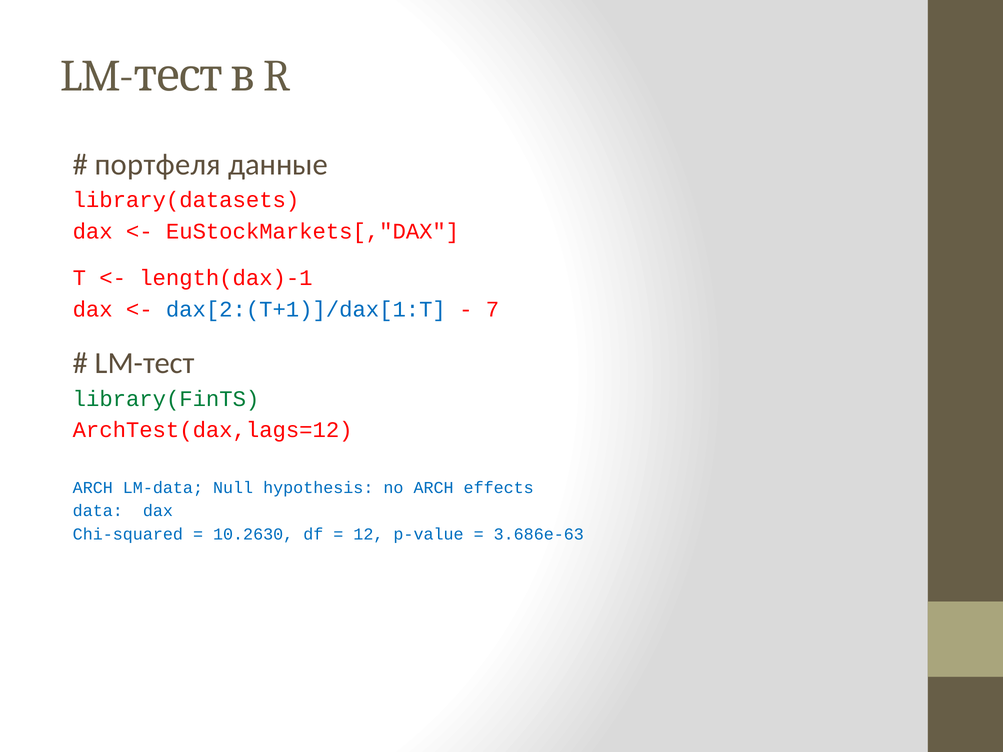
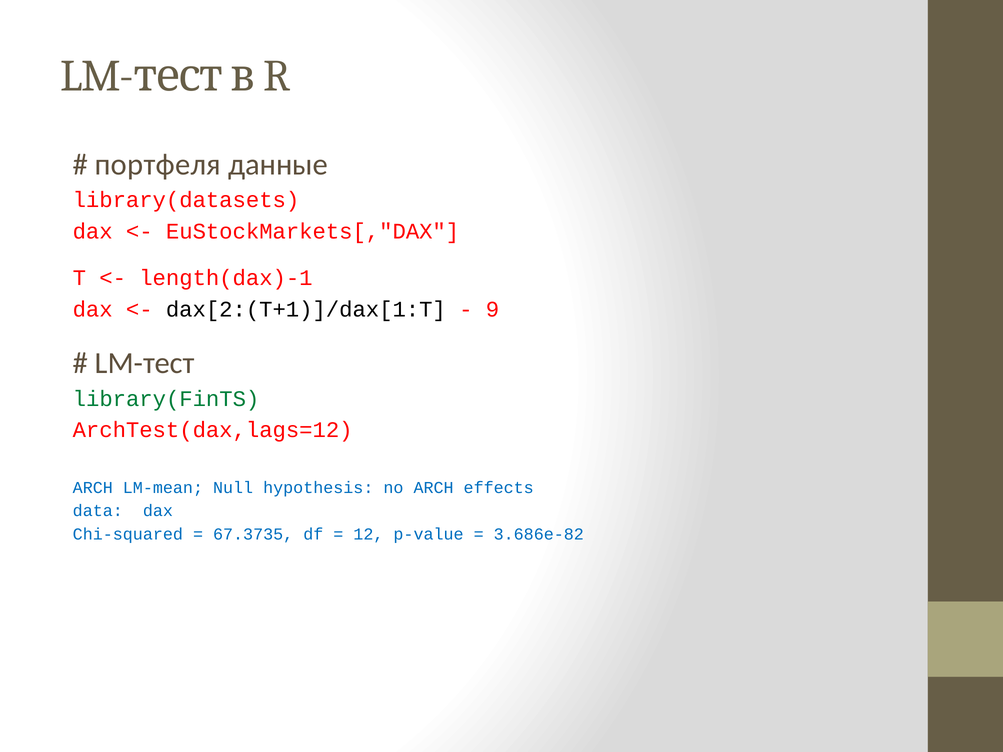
dax[2:(T+1)]/dax[1:T colour: blue -> black
7: 7 -> 9
LM-data: LM-data -> LM-mean
10.2630: 10.2630 -> 67.3735
3.686e-63: 3.686e-63 -> 3.686e-82
